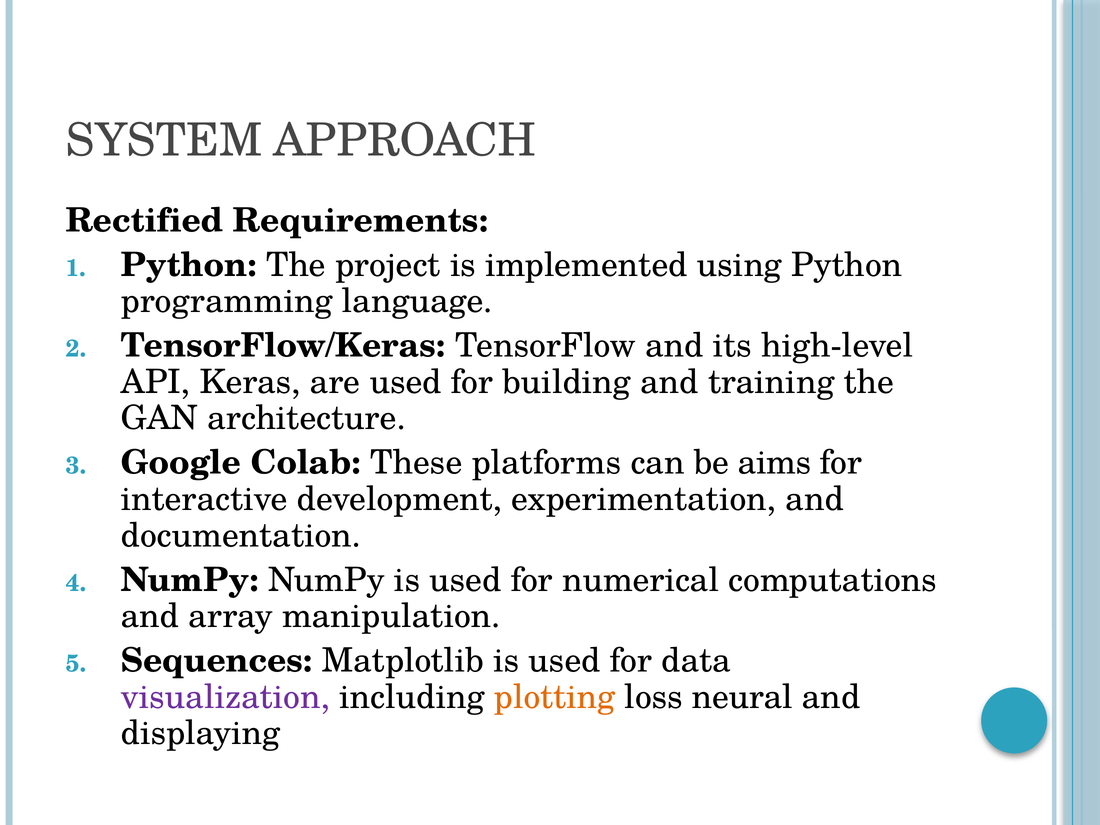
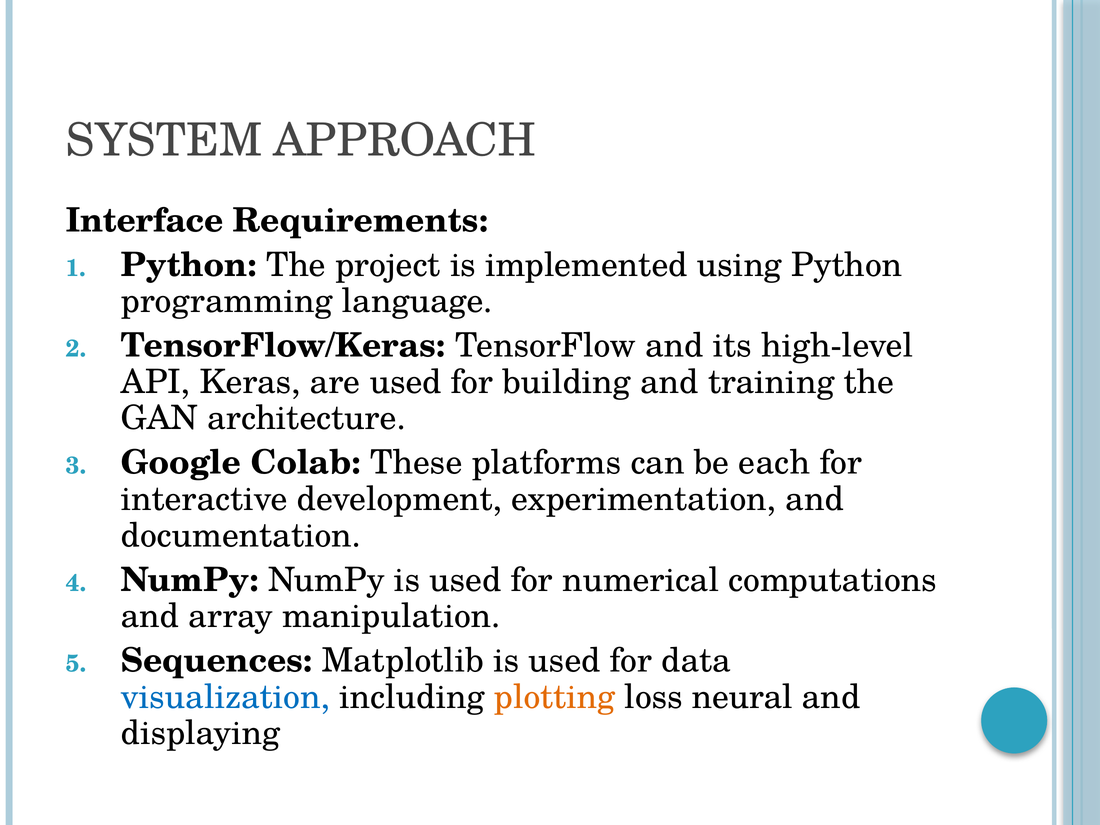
Rectified: Rectified -> Interface
aims: aims -> each
visualization colour: purple -> blue
